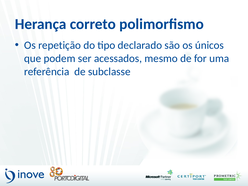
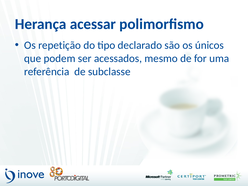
correto: correto -> acessar
